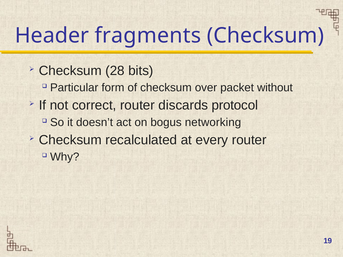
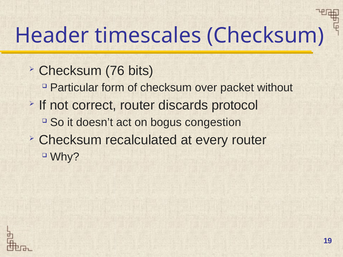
fragments: fragments -> timescales
28: 28 -> 76
networking: networking -> congestion
